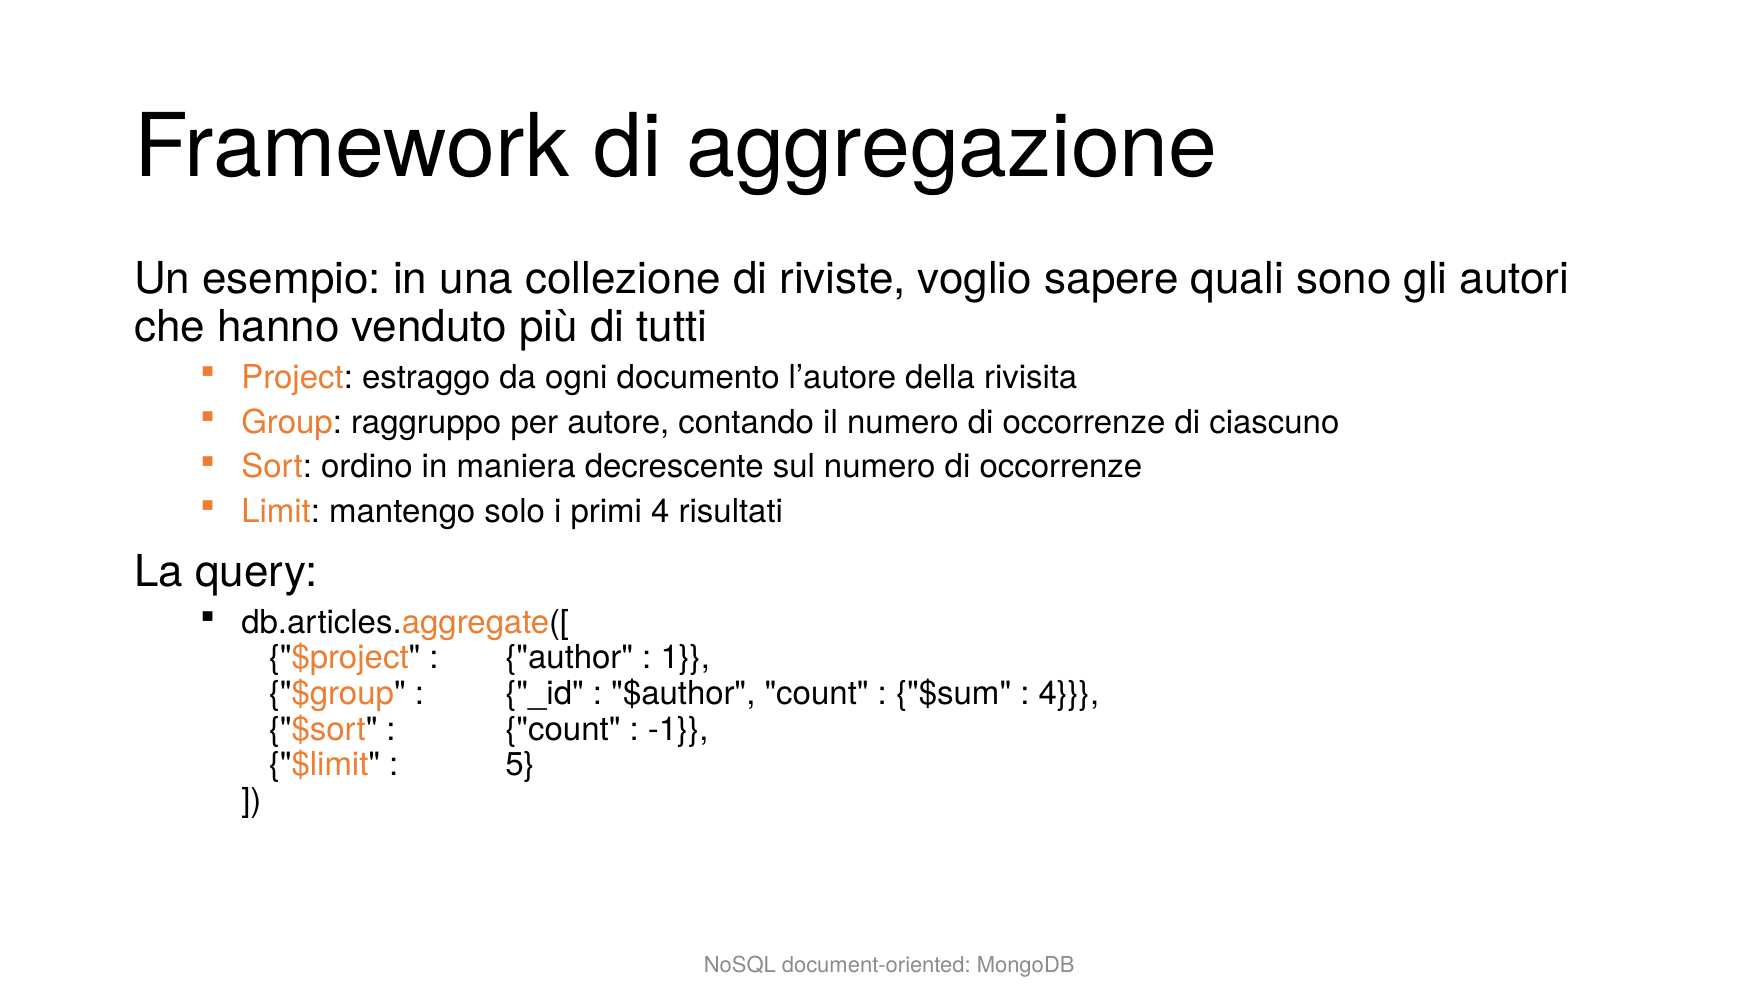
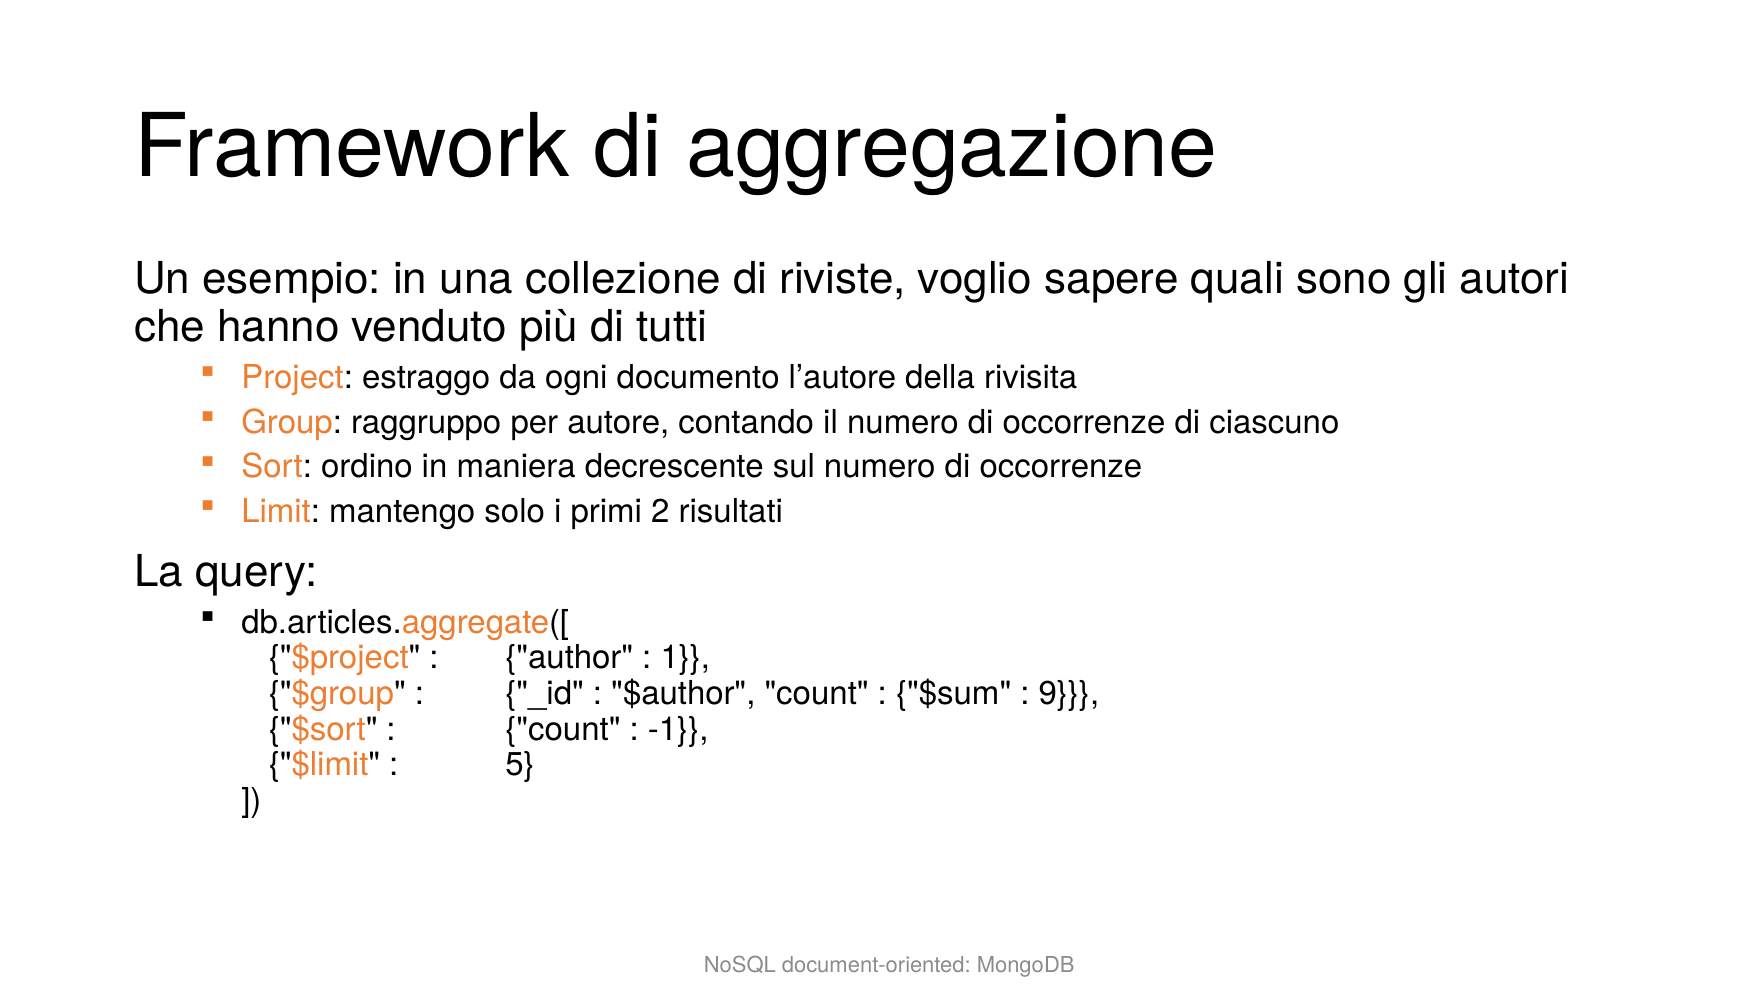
primi 4: 4 -> 2
4 at (1069, 694): 4 -> 9
